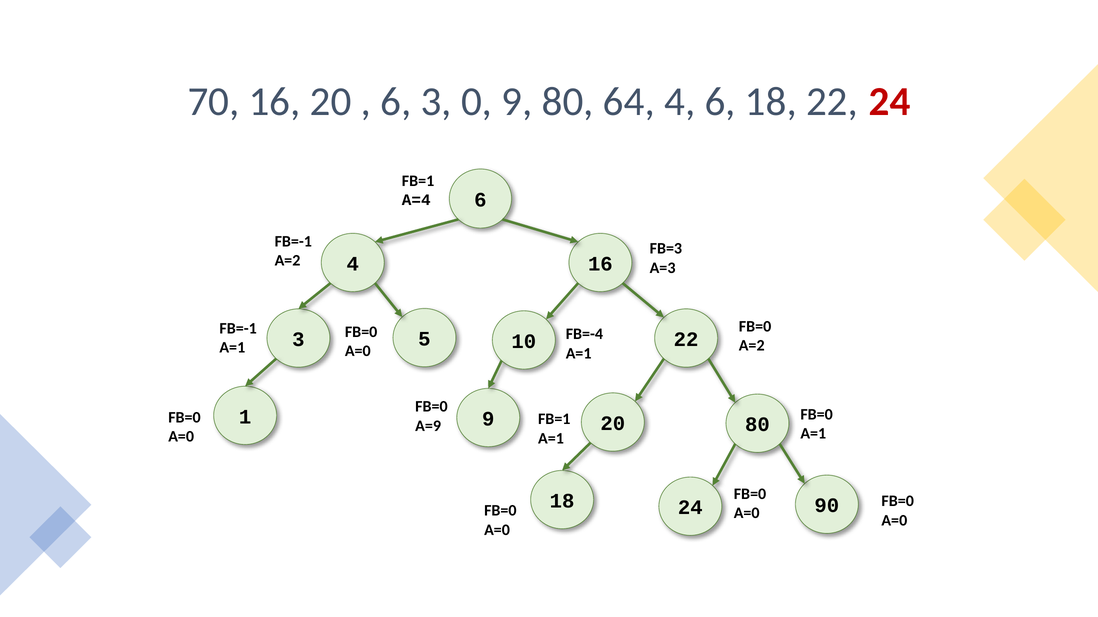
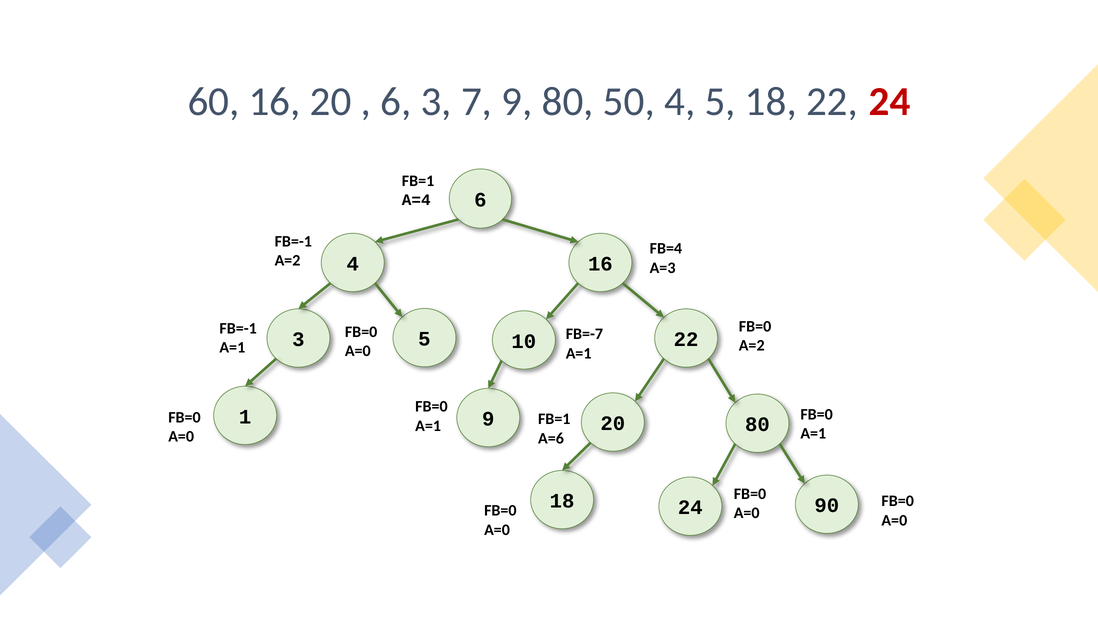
70: 70 -> 60
0: 0 -> 7
64: 64 -> 50
6 at (720, 102): 6 -> 5
FB=3: FB=3 -> FB=4
FB=-4: FB=-4 -> FB=-7
A=9 at (428, 426): A=9 -> A=1
A=1 at (551, 439): A=1 -> A=6
